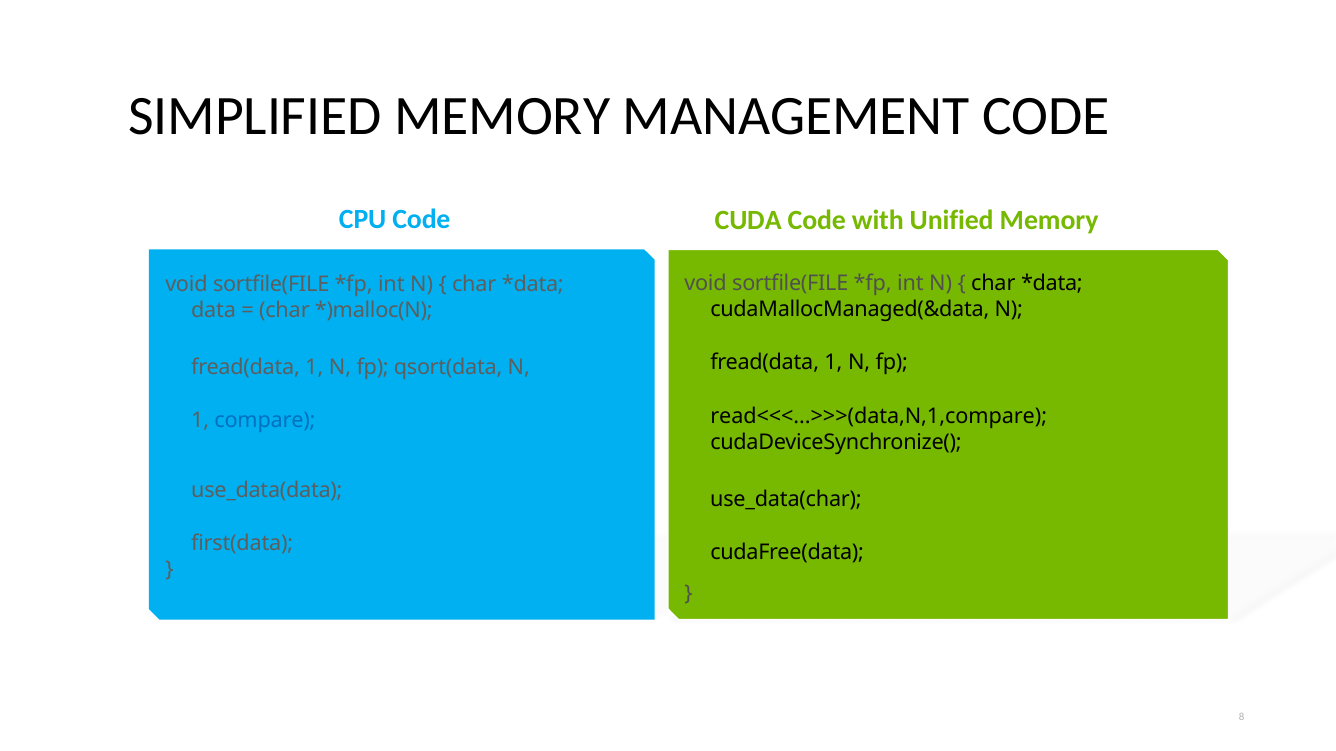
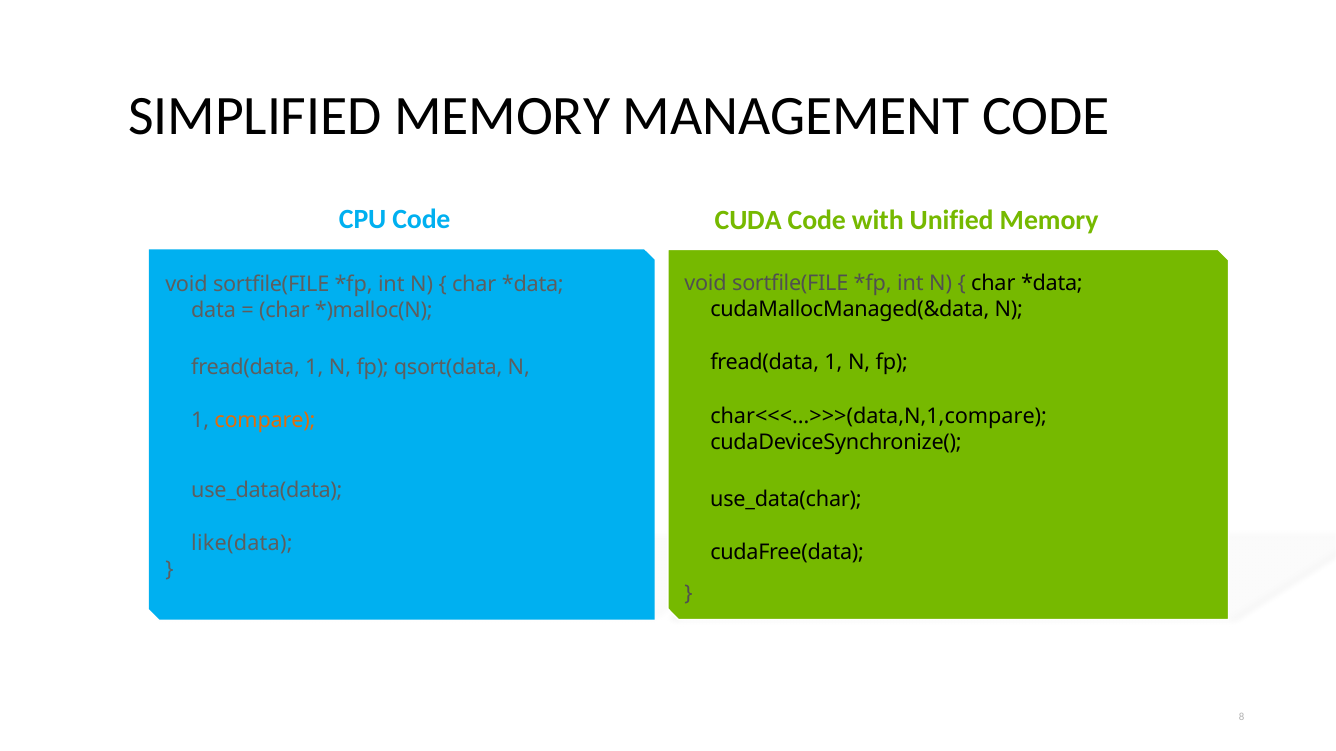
read<<<...>>>(data,N,1,compare: read<<<...>>>(data,N,1,compare -> char<<<...>>>(data,N,1,compare
compare colour: blue -> orange
first(data: first(data -> like(data
